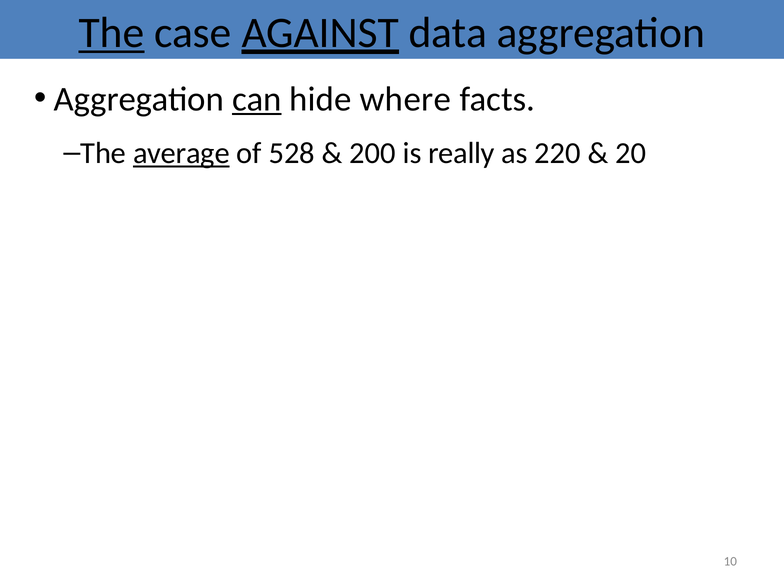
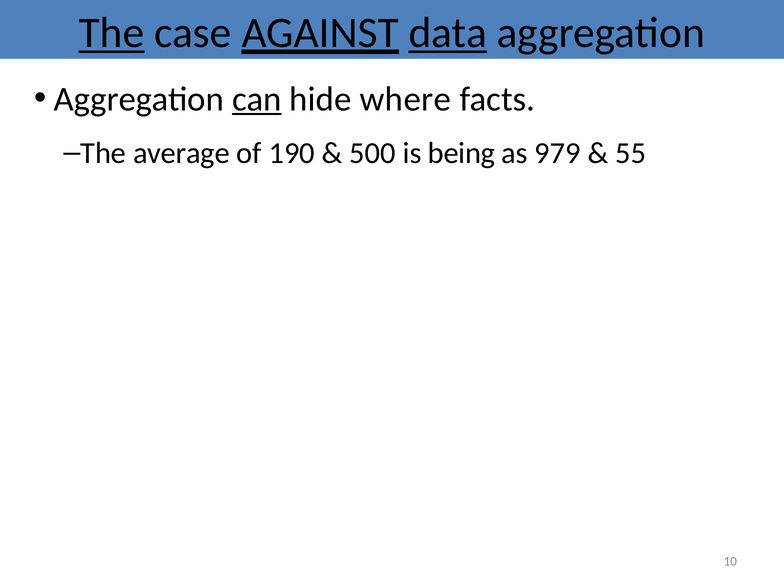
data underline: none -> present
average underline: present -> none
528: 528 -> 190
200: 200 -> 500
really: really -> being
220: 220 -> 979
20: 20 -> 55
